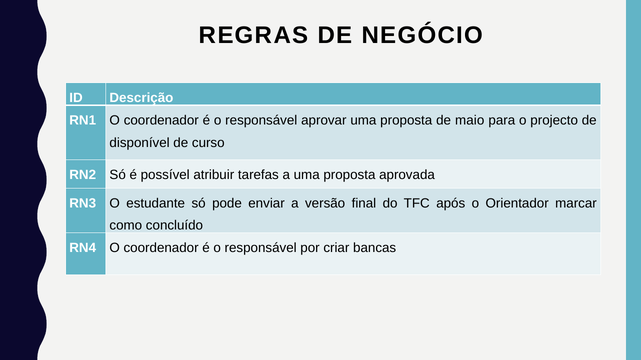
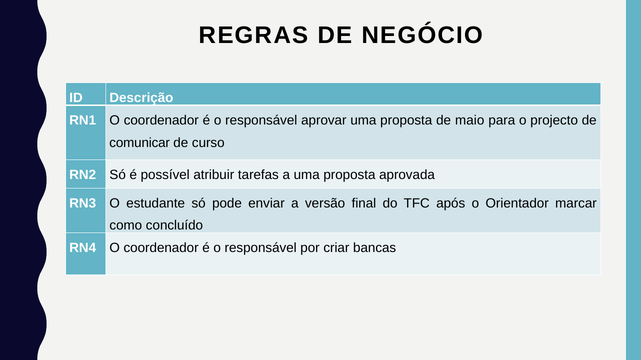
disponível: disponível -> comunicar
